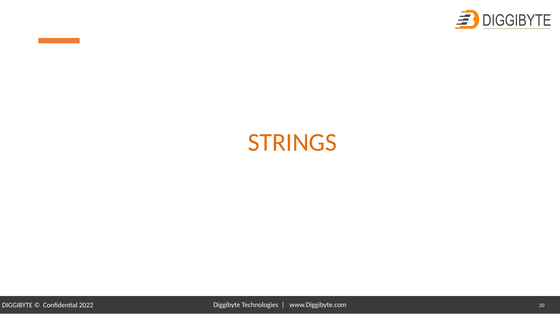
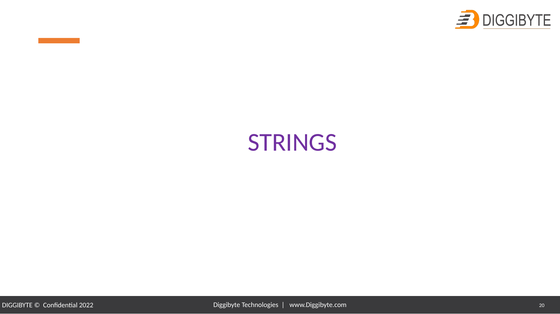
STRINGS colour: orange -> purple
